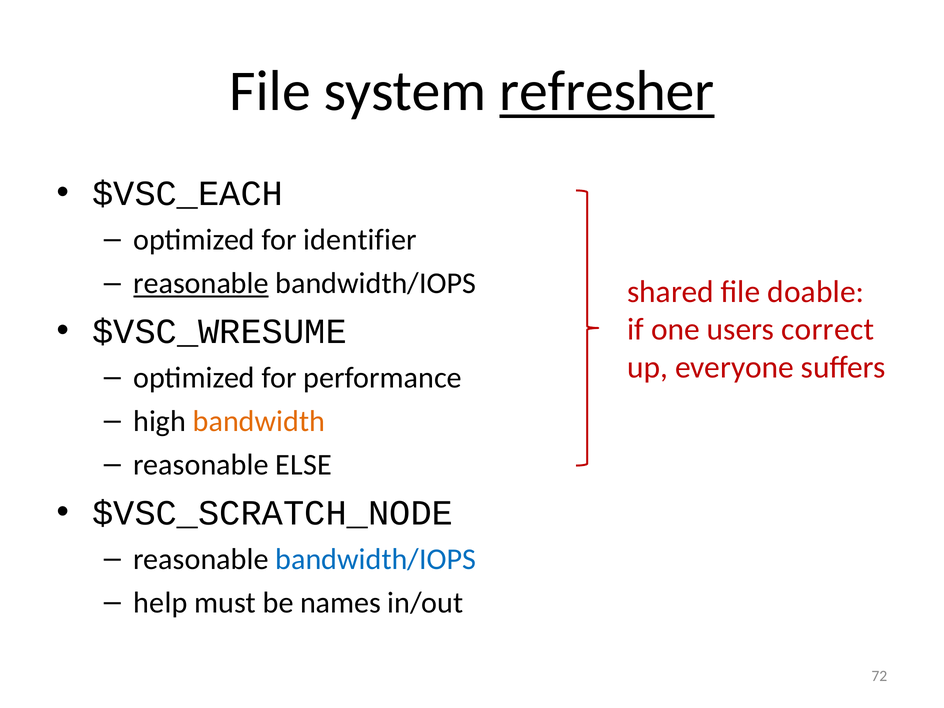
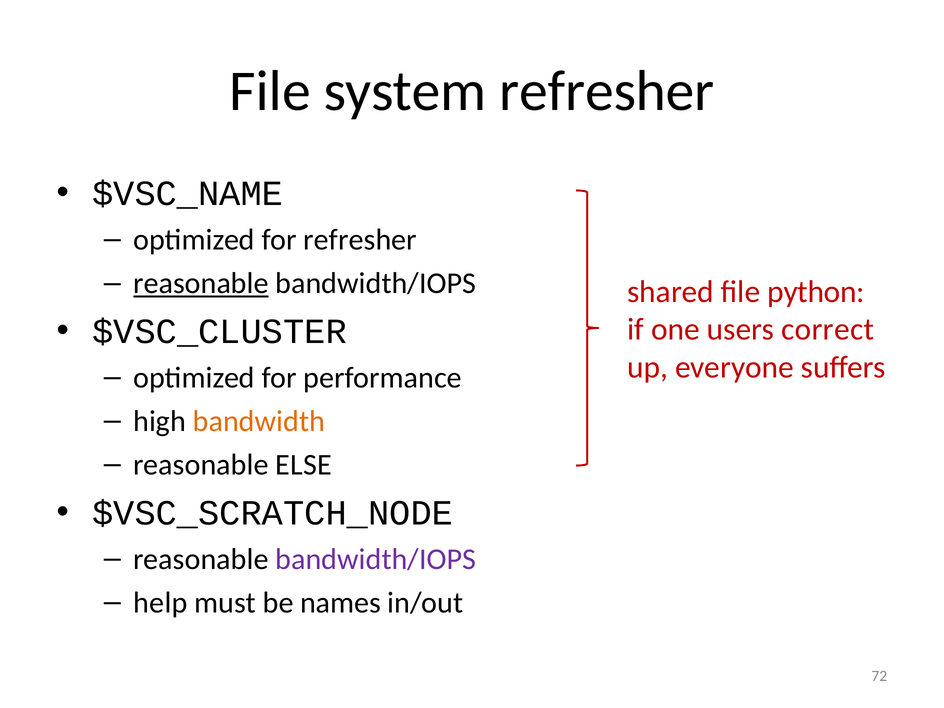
refresher at (607, 91) underline: present -> none
$VSC_EACH: $VSC_EACH -> $VSC_NAME
for identifier: identifier -> refresher
doable: doable -> python
$VSC_WRESUME: $VSC_WRESUME -> $VSC_CLUSTER
bandwidth/IOPS at (376, 559) colour: blue -> purple
